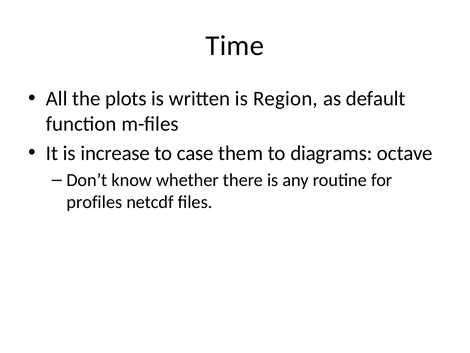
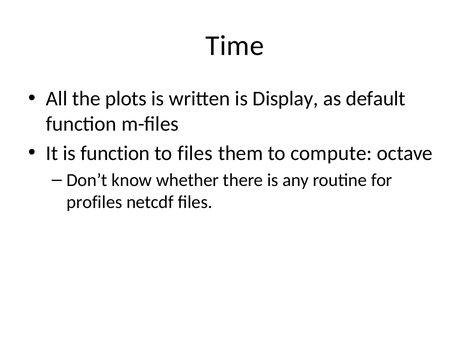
Region: Region -> Display
is increase: increase -> function
to case: case -> files
diagrams: diagrams -> compute
